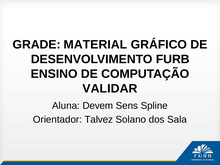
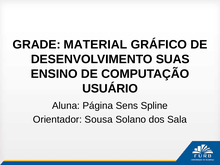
FURB: FURB -> SUAS
VALIDAR: VALIDAR -> USUÁRIO
Devem: Devem -> Página
Talvez: Talvez -> Sousa
